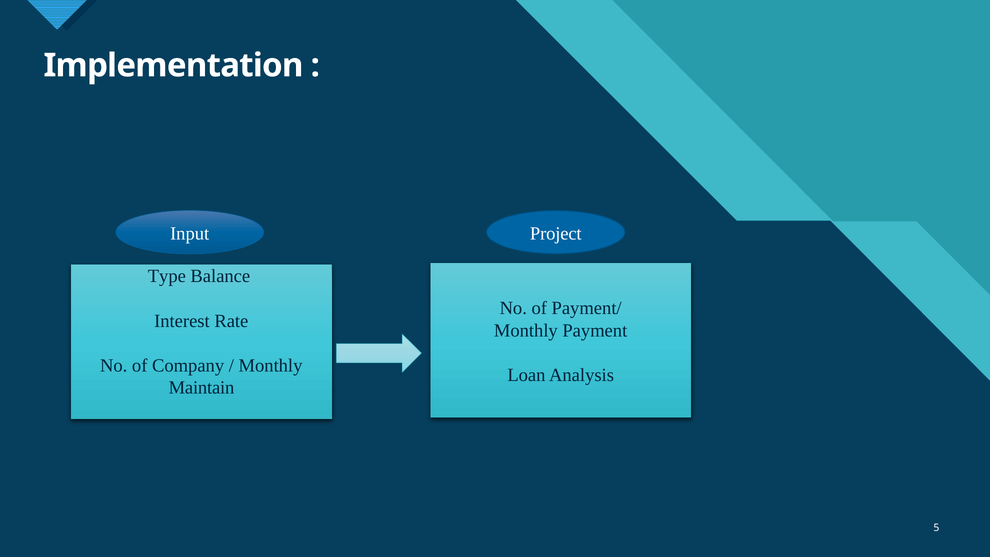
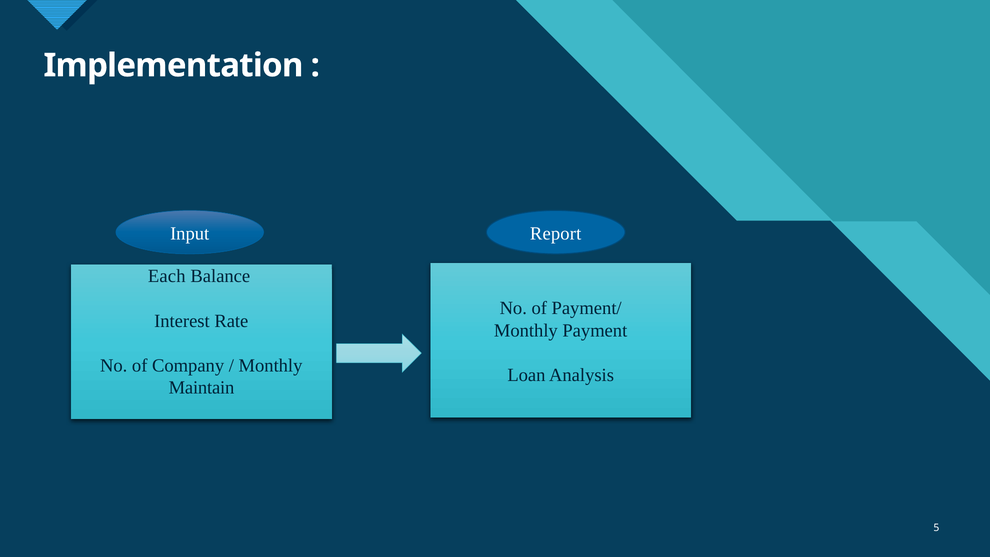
Project: Project -> Report
Type: Type -> Each
